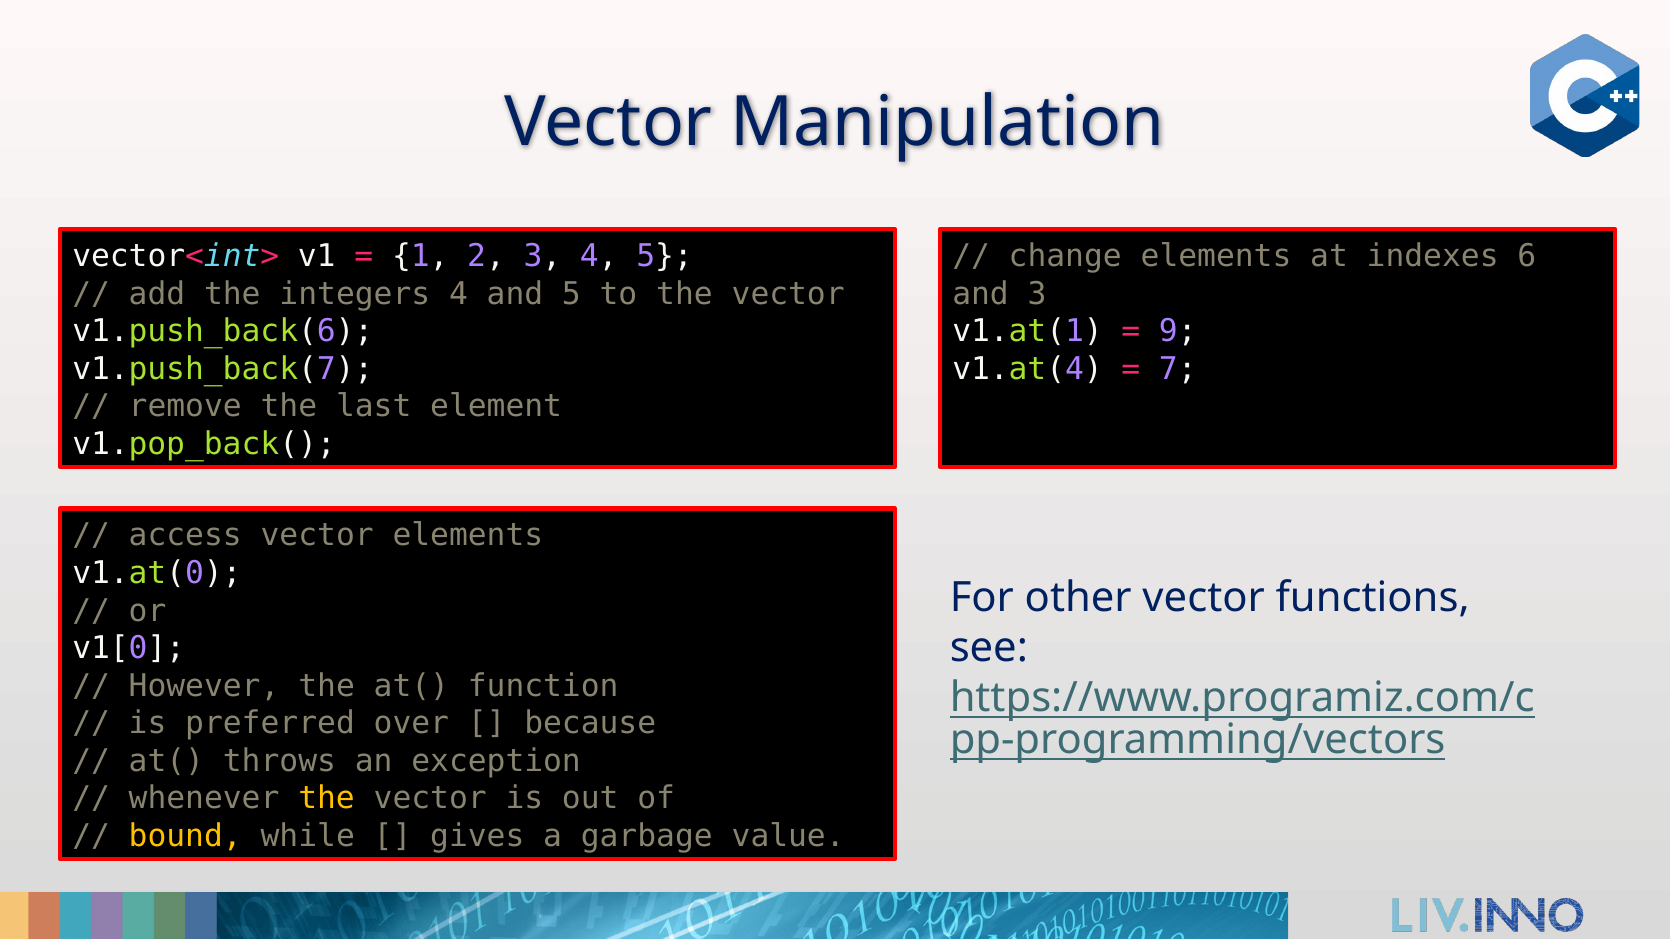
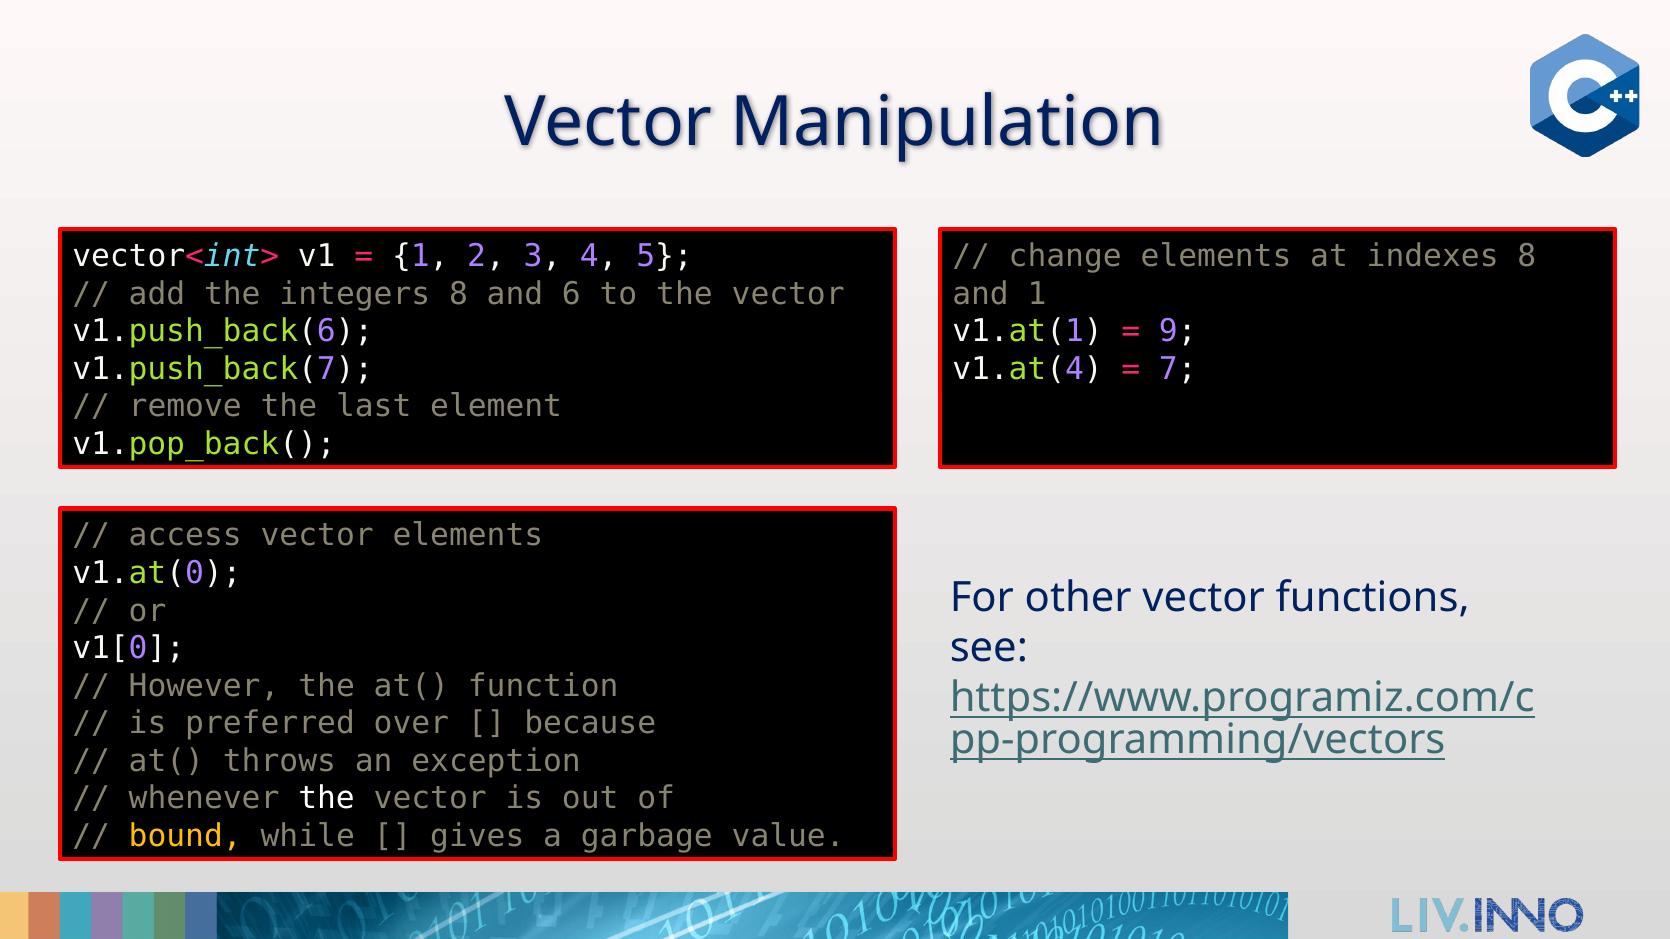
indexes 6: 6 -> 8
integers 4: 4 -> 8
and 5: 5 -> 6
and 3: 3 -> 1
the at (327, 799) colour: yellow -> white
